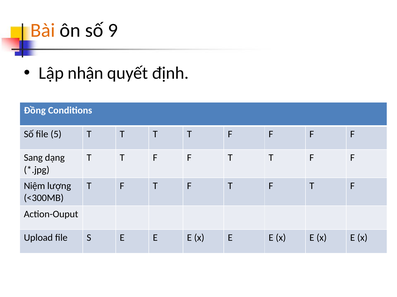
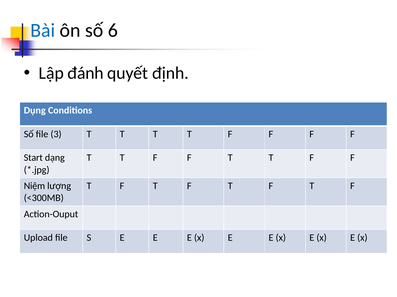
Bài colour: orange -> blue
9: 9 -> 6
nhận: nhận -> đánh
Đồng: Đồng -> Dụng
5: 5 -> 3
Sang: Sang -> Start
